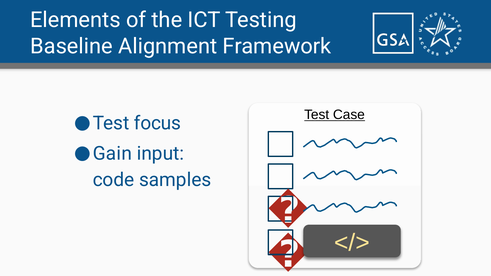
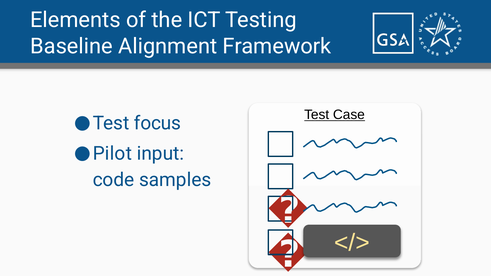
Gain: Gain -> Pilot
